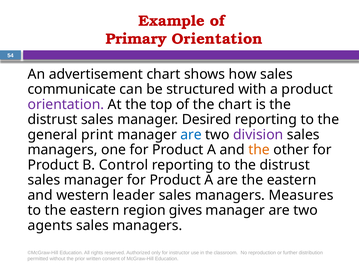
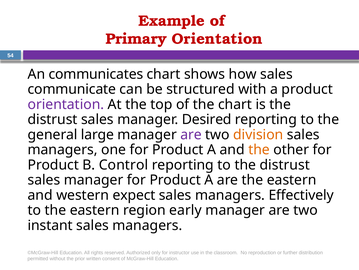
advertisement: advertisement -> communicates
print: print -> large
are at (191, 134) colour: blue -> purple
division colour: purple -> orange
leader: leader -> expect
Measures: Measures -> Effectively
gives: gives -> early
agents: agents -> instant
